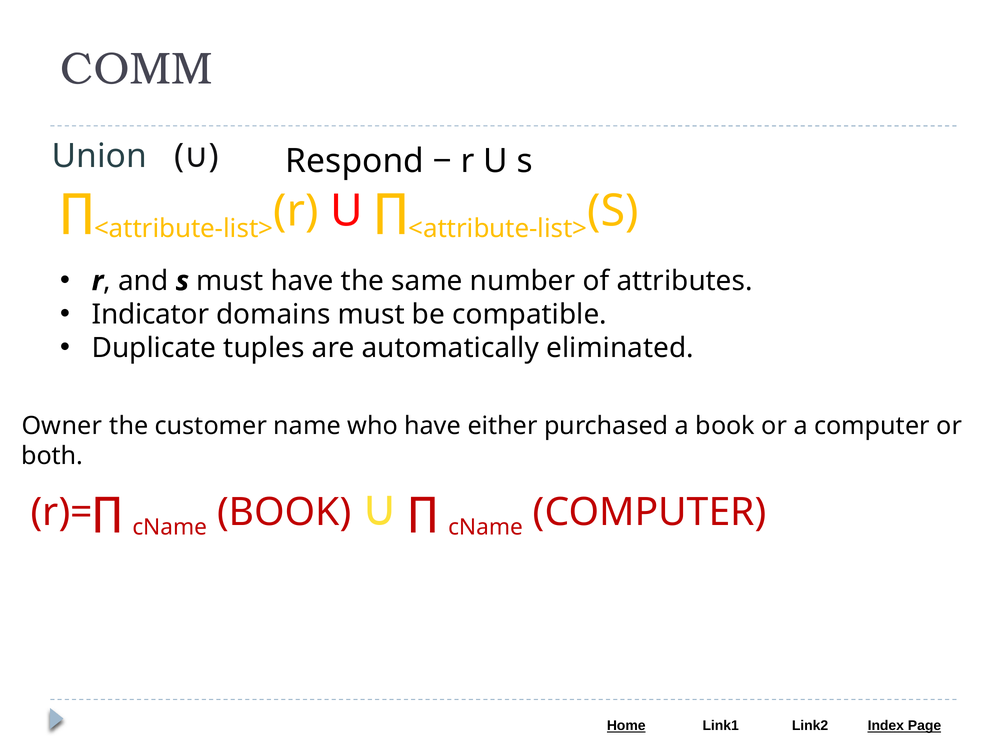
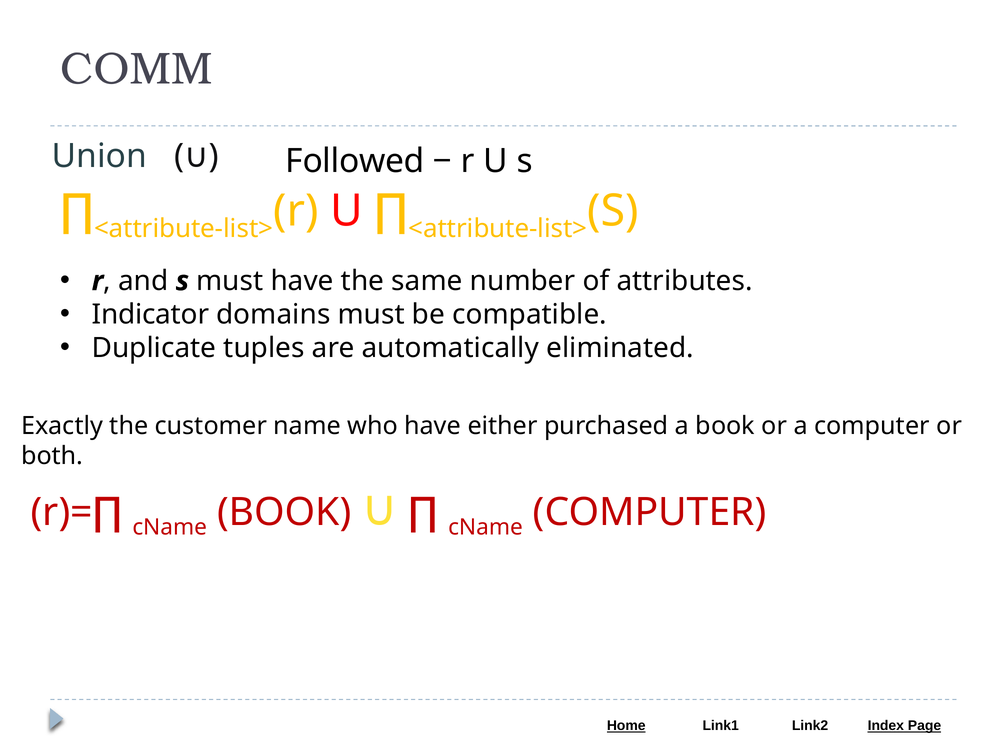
Respond: Respond -> Followed
Owner: Owner -> Exactly
